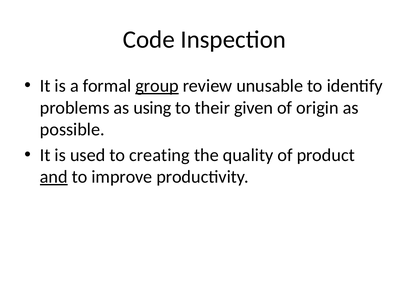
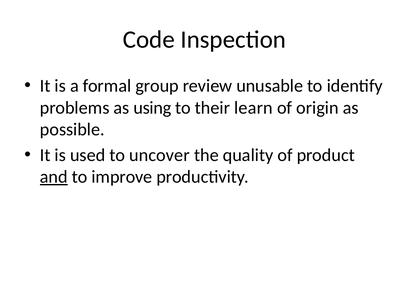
group underline: present -> none
given: given -> learn
creating: creating -> uncover
